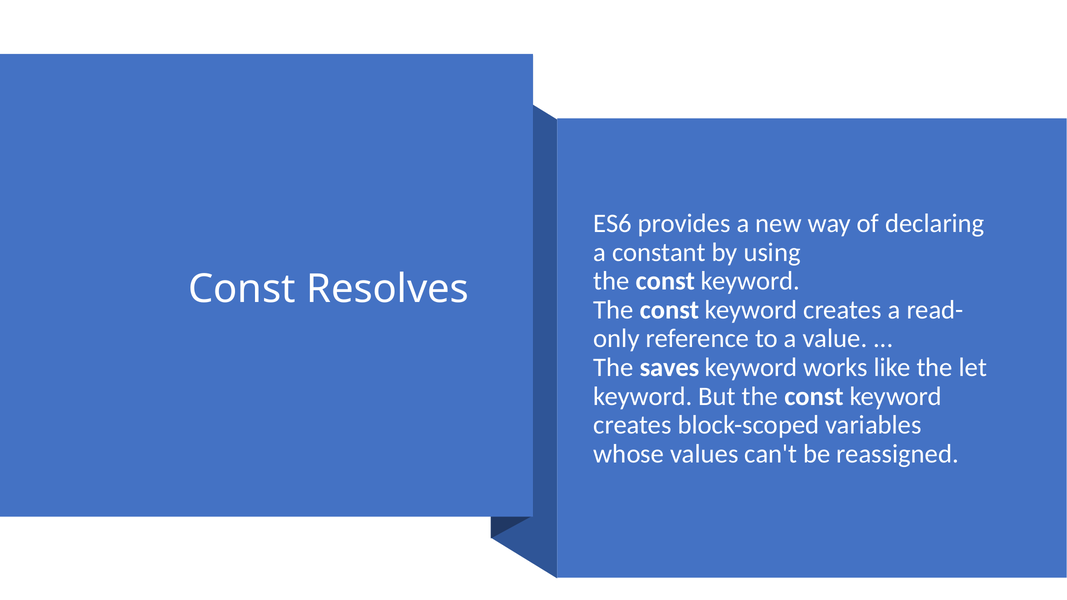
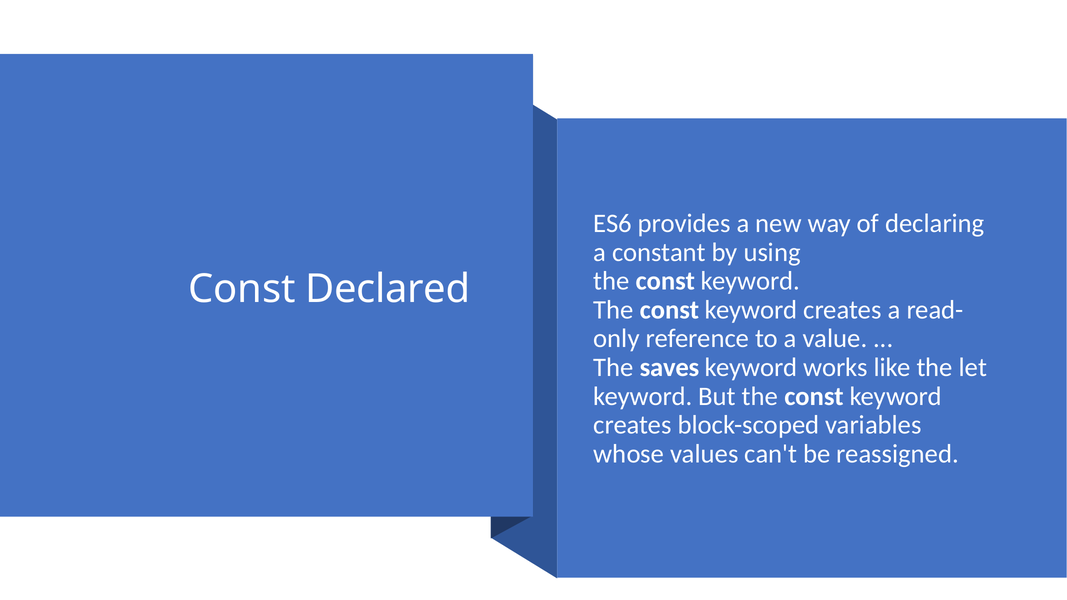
Resolves: Resolves -> Declared
